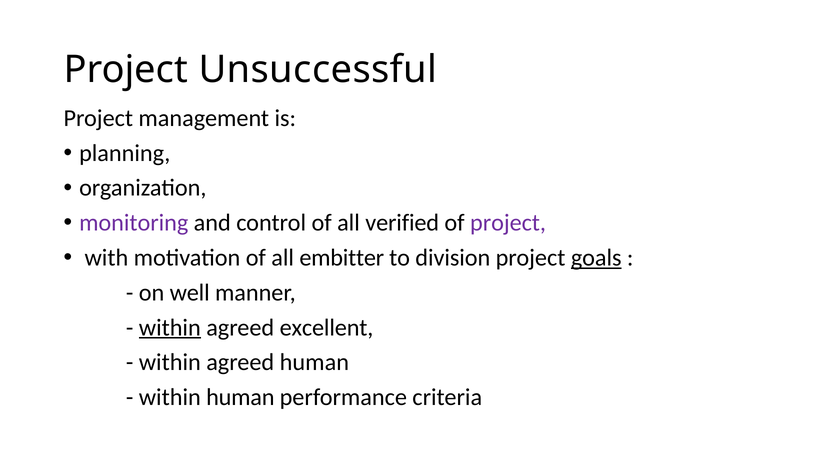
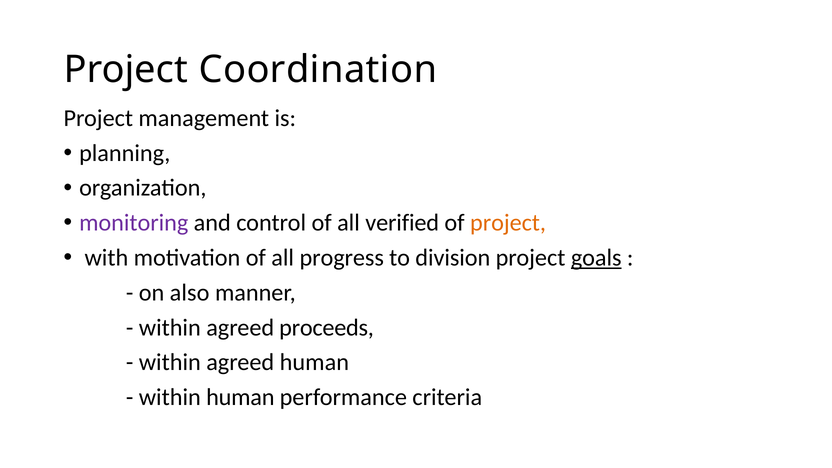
Unsuccessful: Unsuccessful -> Coordination
project at (508, 223) colour: purple -> orange
embitter: embitter -> progress
well: well -> also
within at (170, 327) underline: present -> none
excellent: excellent -> proceeds
